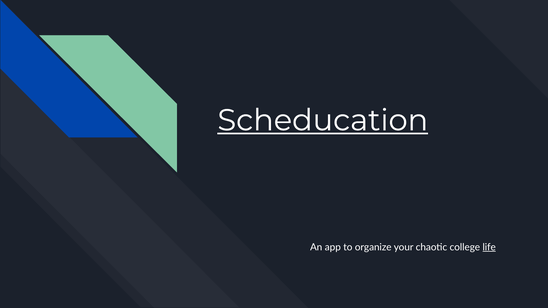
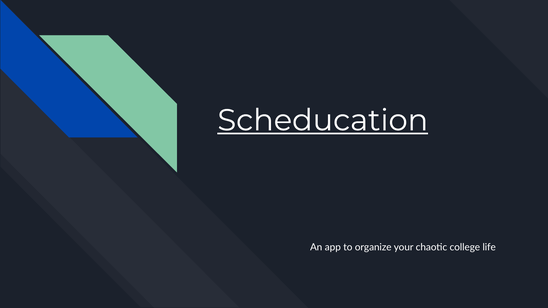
life underline: present -> none
